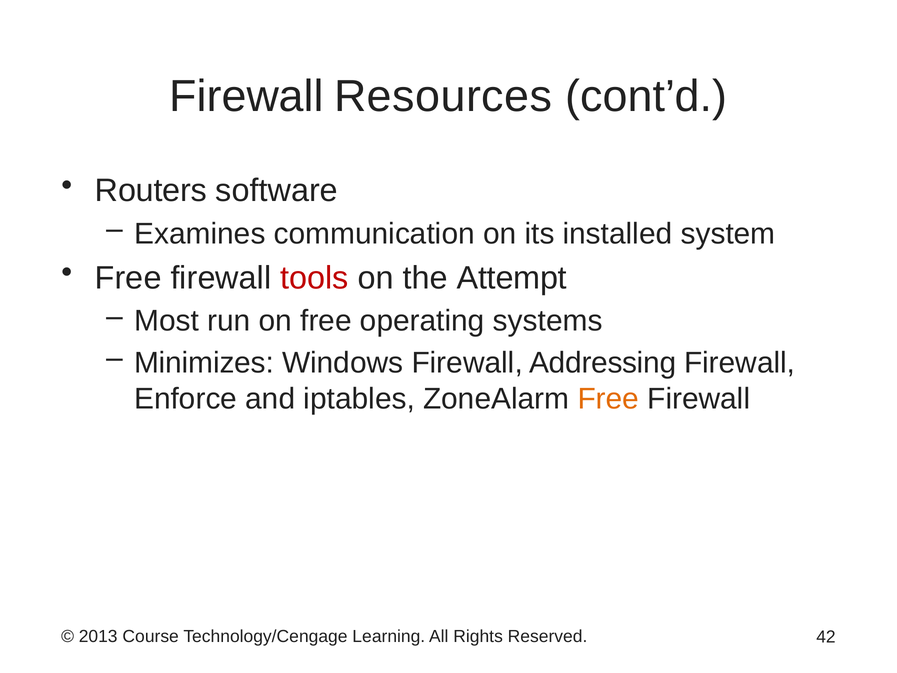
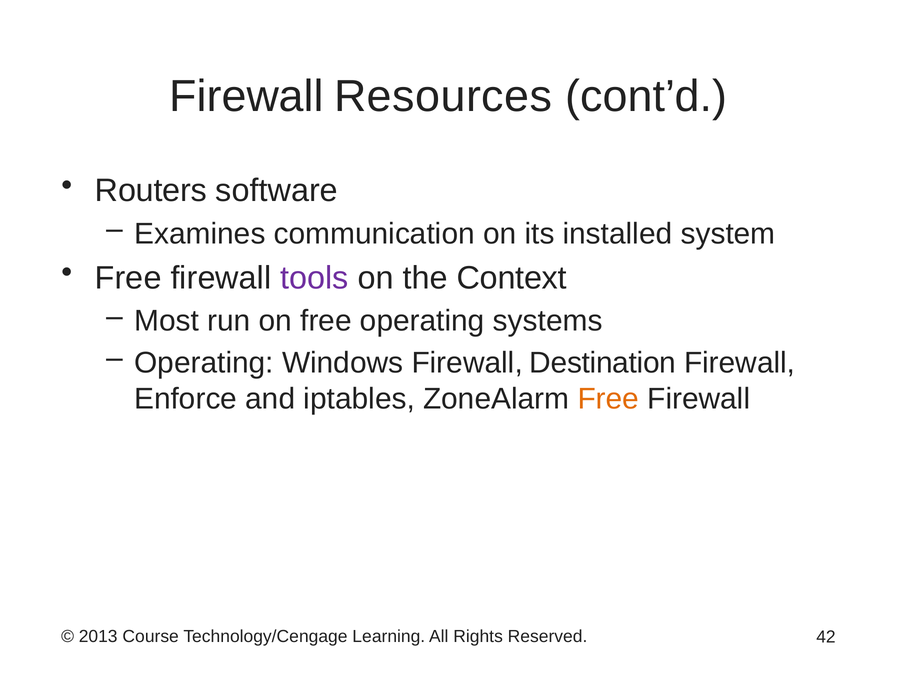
tools colour: red -> purple
Attempt: Attempt -> Context
Minimizes at (204, 363): Minimizes -> Operating
Addressing: Addressing -> Destination
